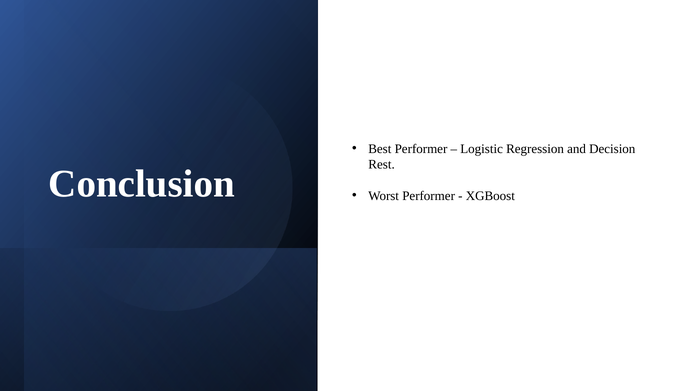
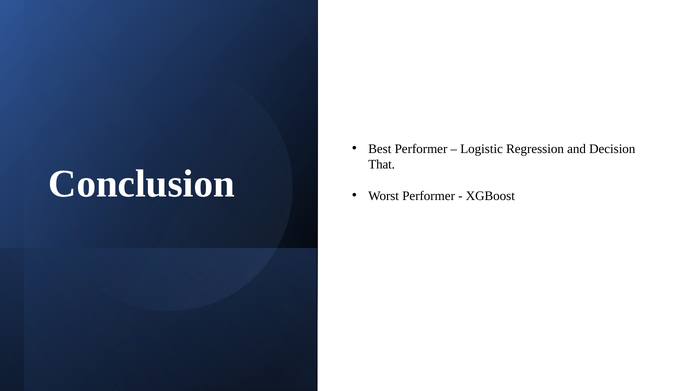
Rest: Rest -> That
